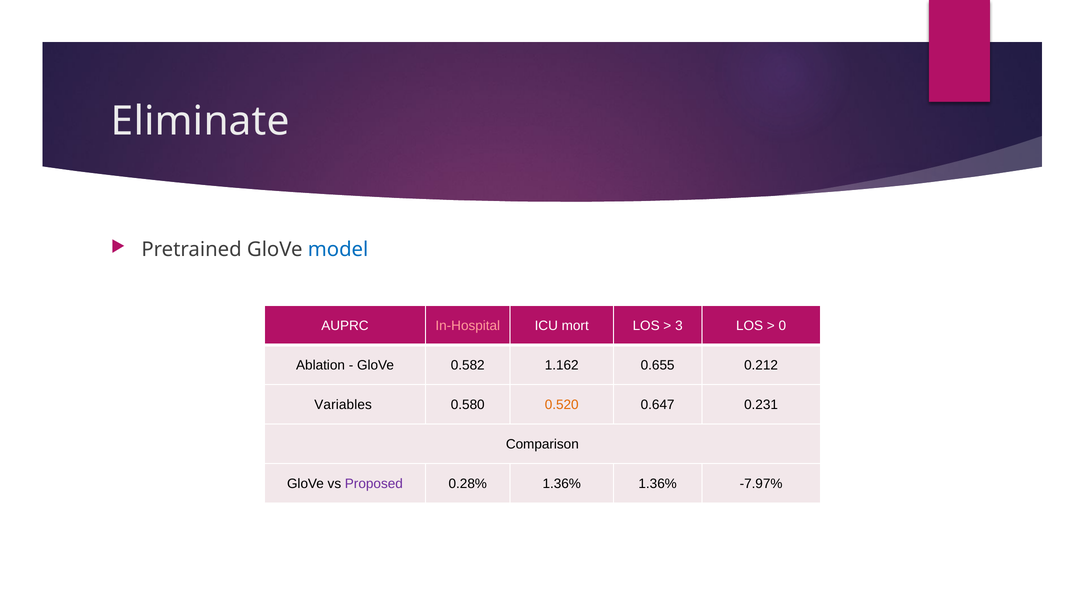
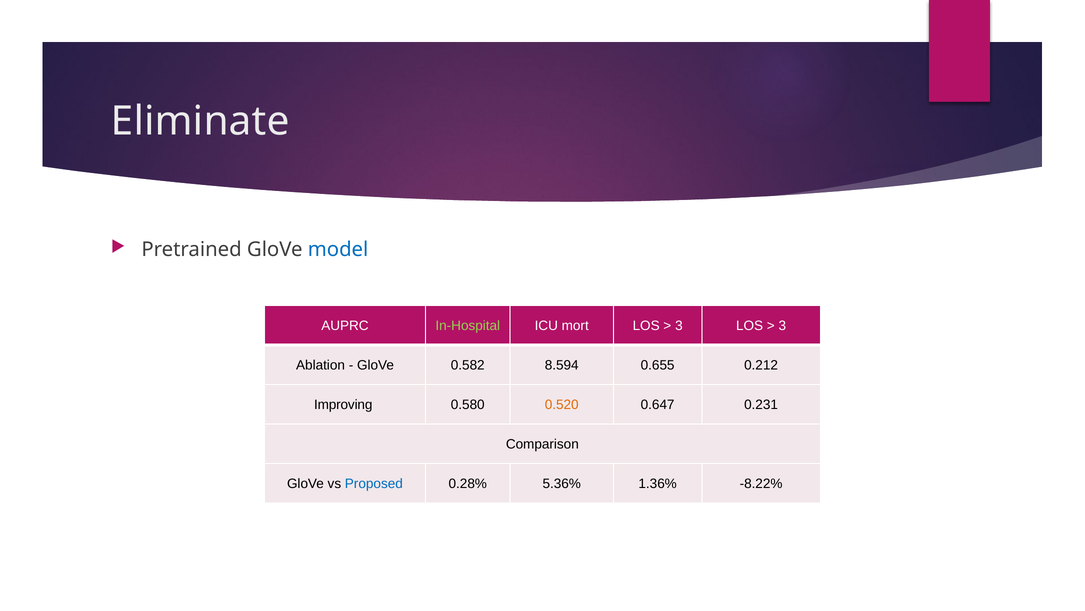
In-Hospital colour: pink -> light green
0 at (782, 326): 0 -> 3
1.162: 1.162 -> 8.594
Variables: Variables -> Improving
Proposed colour: purple -> blue
0.28% 1.36%: 1.36% -> 5.36%
-7.97%: -7.97% -> -8.22%
